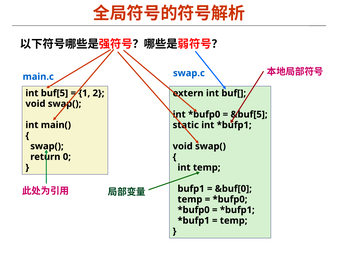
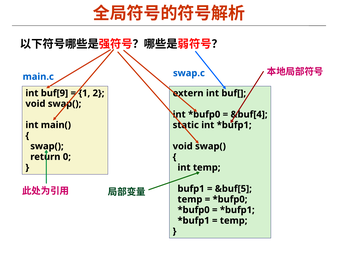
buf[5: buf[5 -> buf[9
&buf[5: &buf[5 -> &buf[4
&buf[0: &buf[0 -> &buf[5
